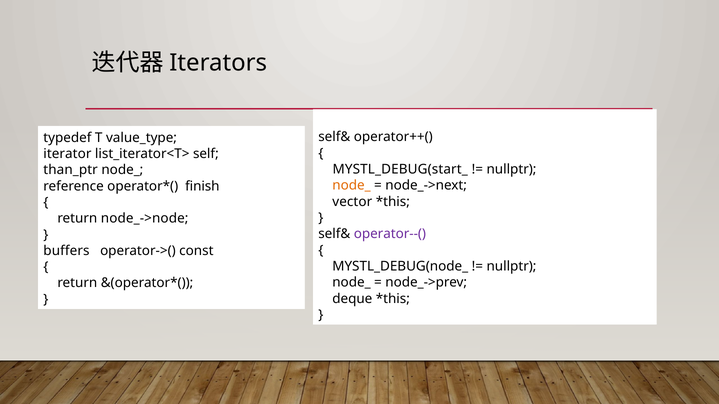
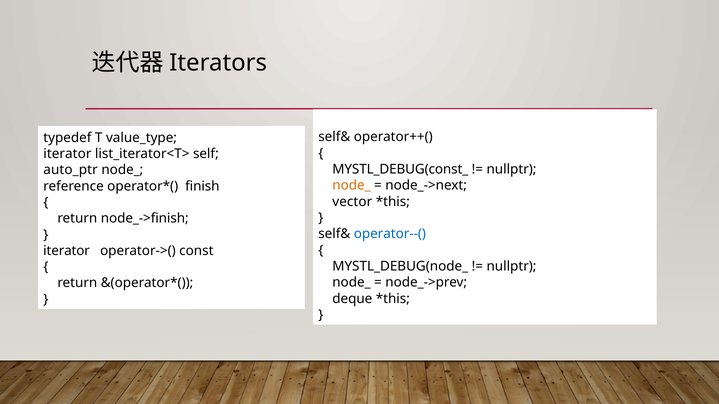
MYSTL_DEBUG(start_: MYSTL_DEBUG(start_ -> MYSTL_DEBUG(const_
than_ptr: than_ptr -> auto_ptr
node_->node: node_->node -> node_->finish
operator--( colour: purple -> blue
buffers at (66, 251): buffers -> iterator
